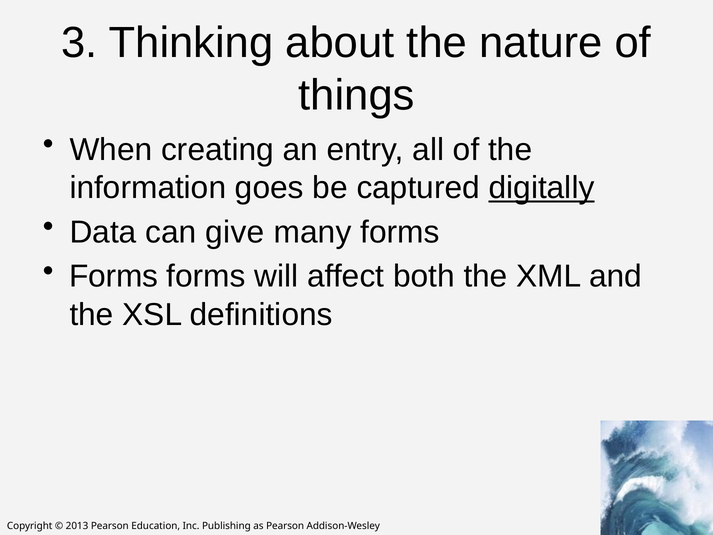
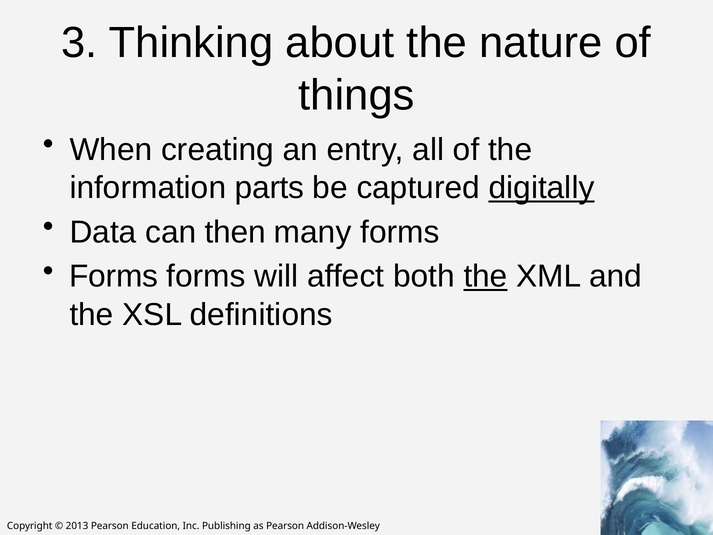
goes: goes -> parts
give: give -> then
the at (486, 276) underline: none -> present
